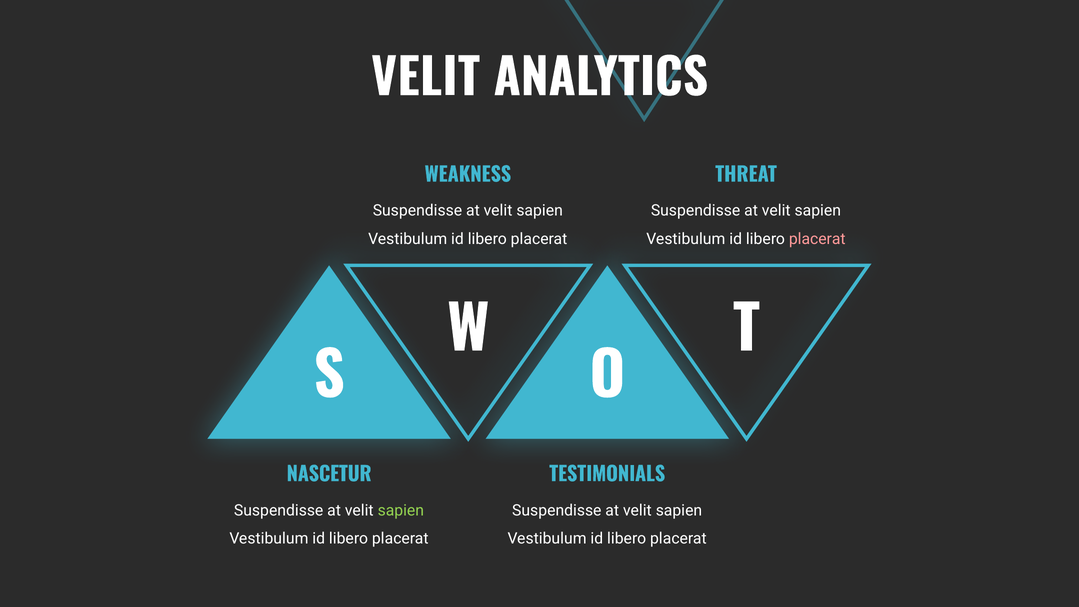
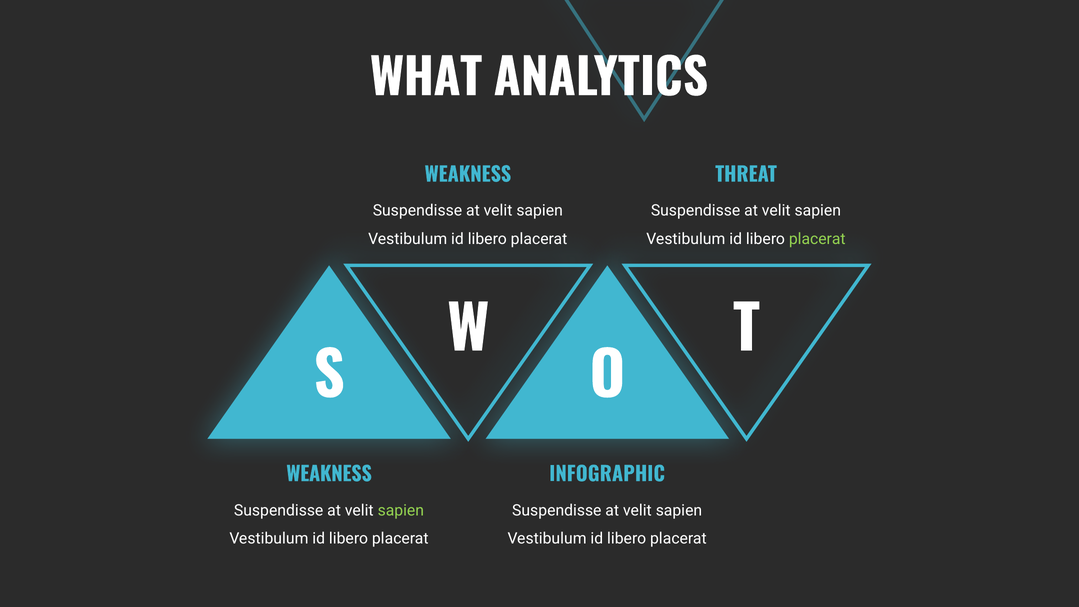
VELIT at (425, 79): VELIT -> WHAT
placerat at (817, 239) colour: pink -> light green
NASCETUR at (329, 475): NASCETUR -> WEAKNESS
TESTIMONIALS: TESTIMONIALS -> INFOGRAPHIC
